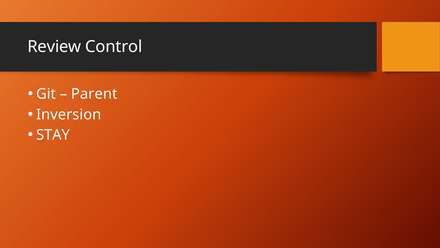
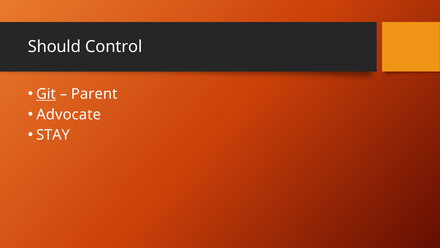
Review: Review -> Should
Git underline: none -> present
Inversion: Inversion -> Advocate
